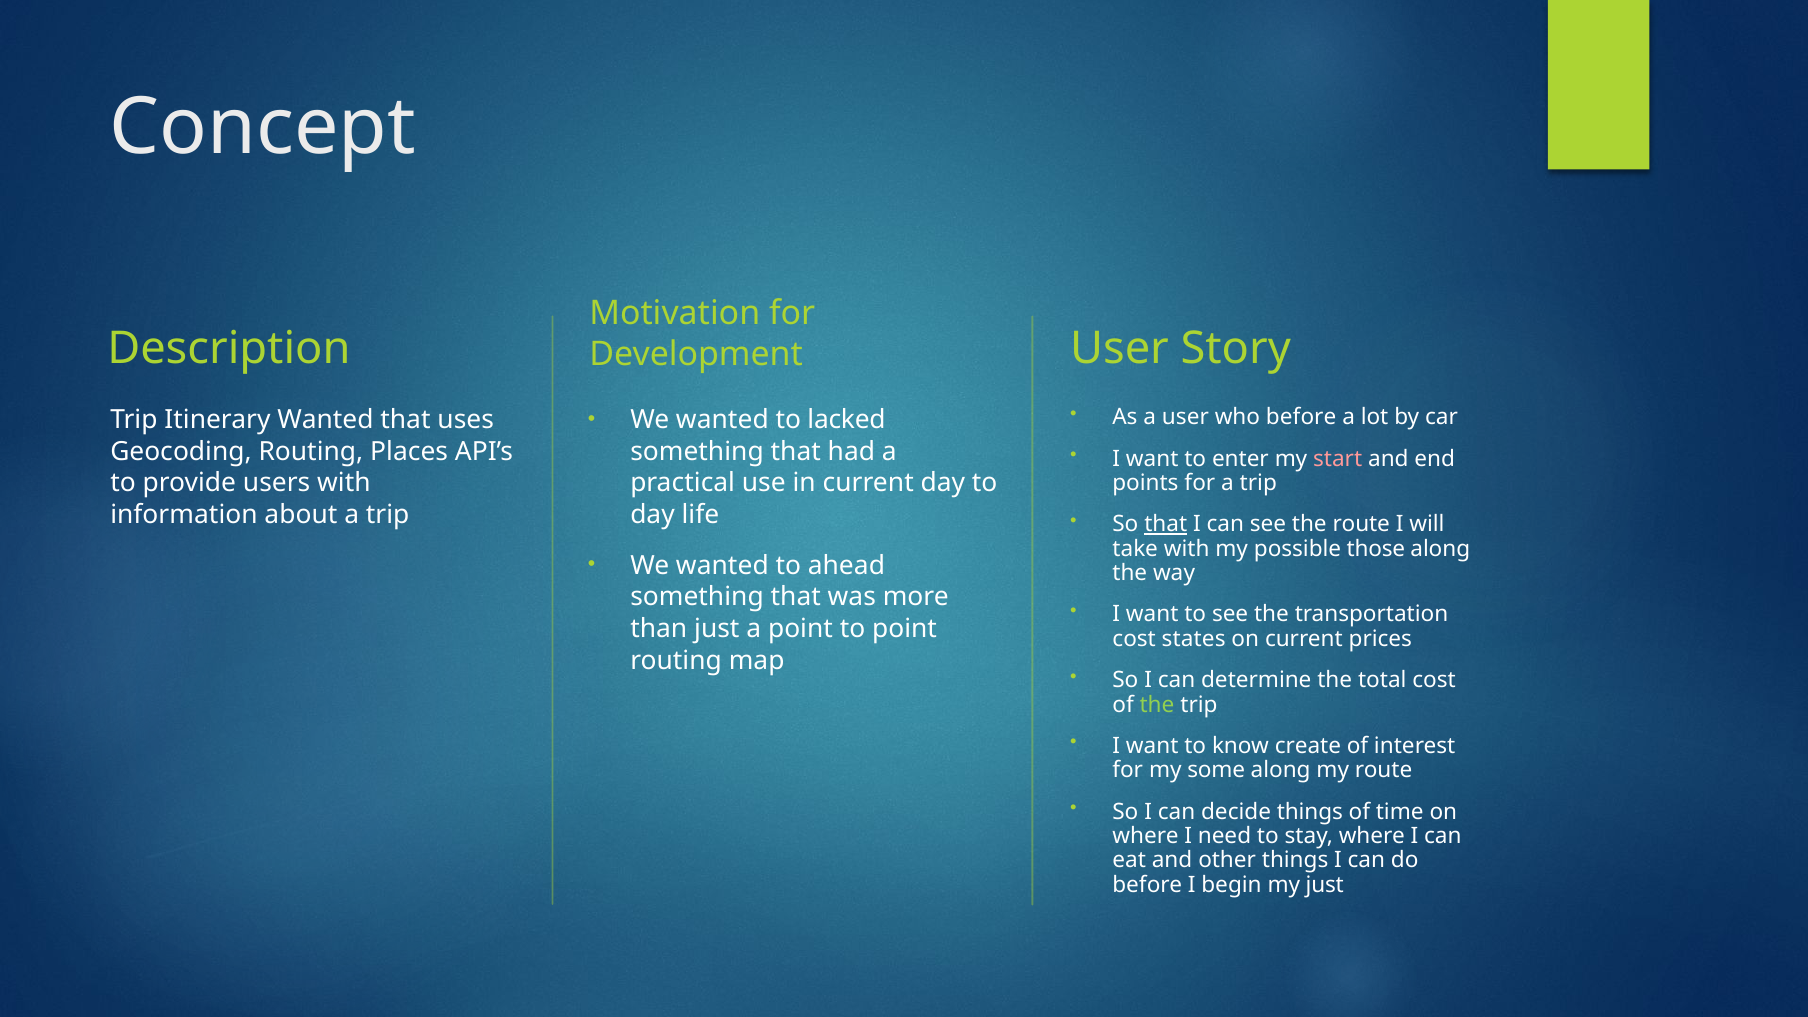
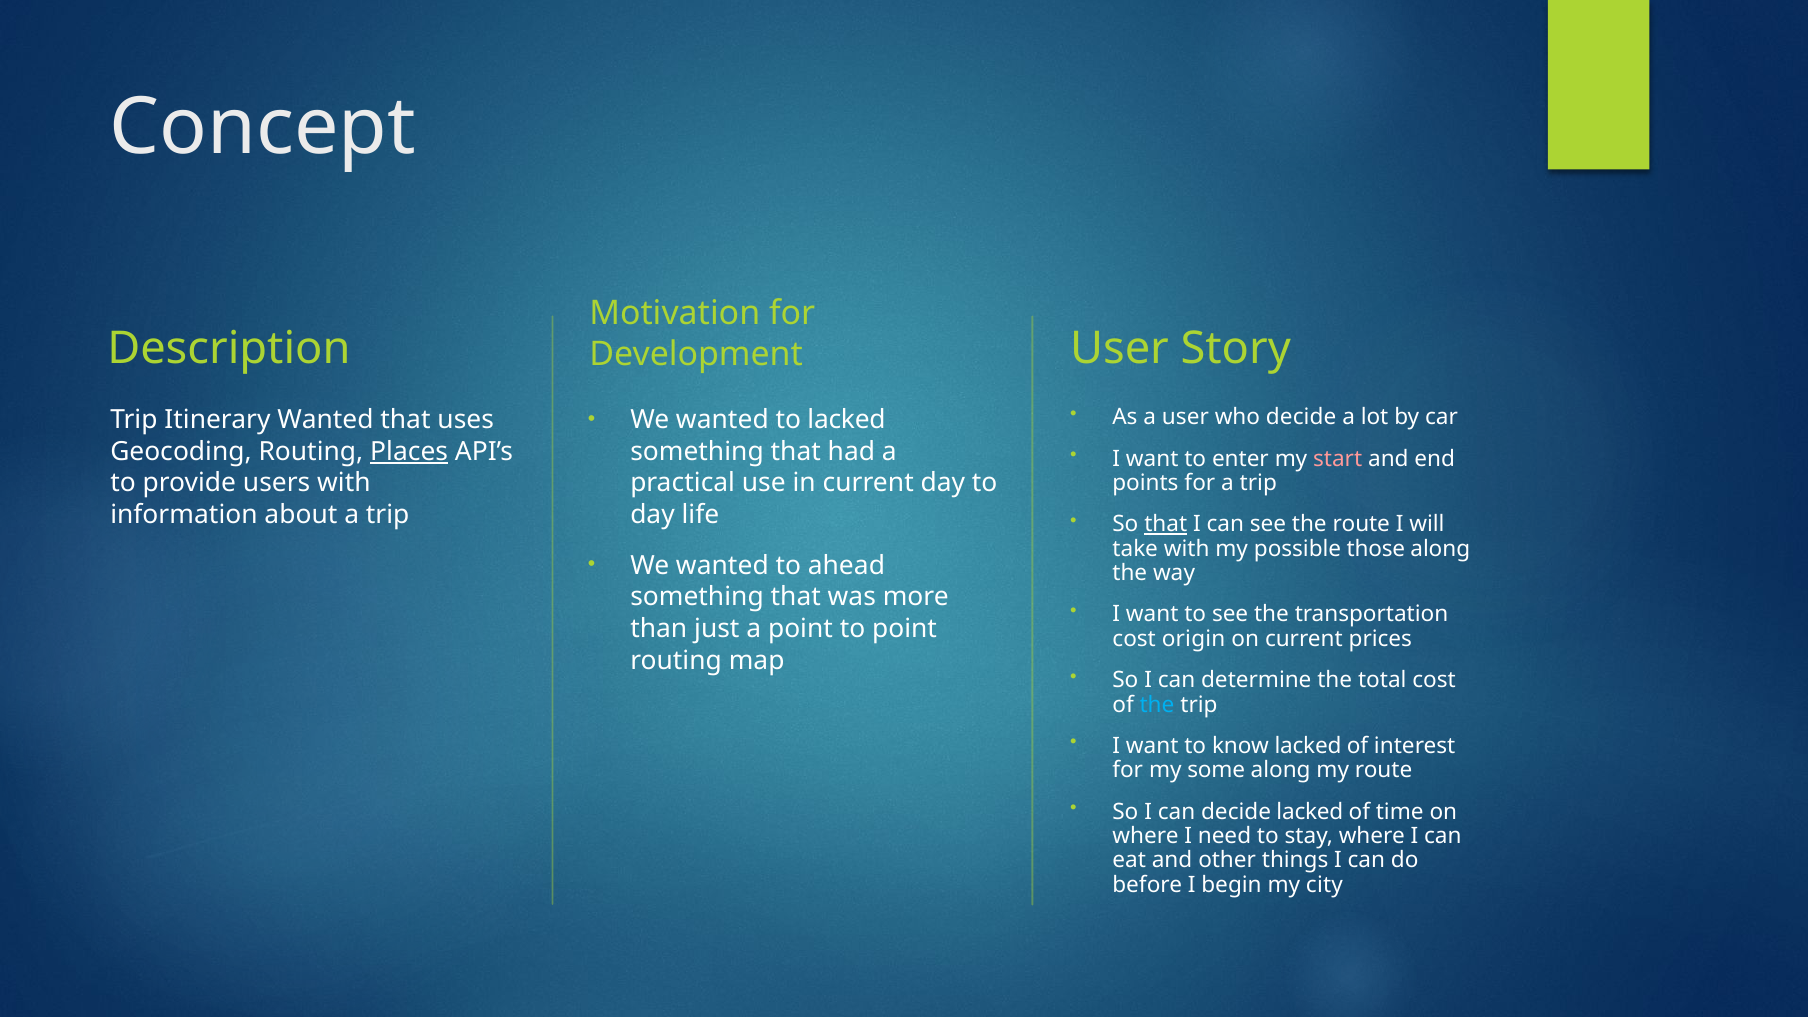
who before: before -> decide
Places underline: none -> present
states: states -> origin
the at (1157, 705) colour: light green -> light blue
know create: create -> lacked
decide things: things -> lacked
my just: just -> city
